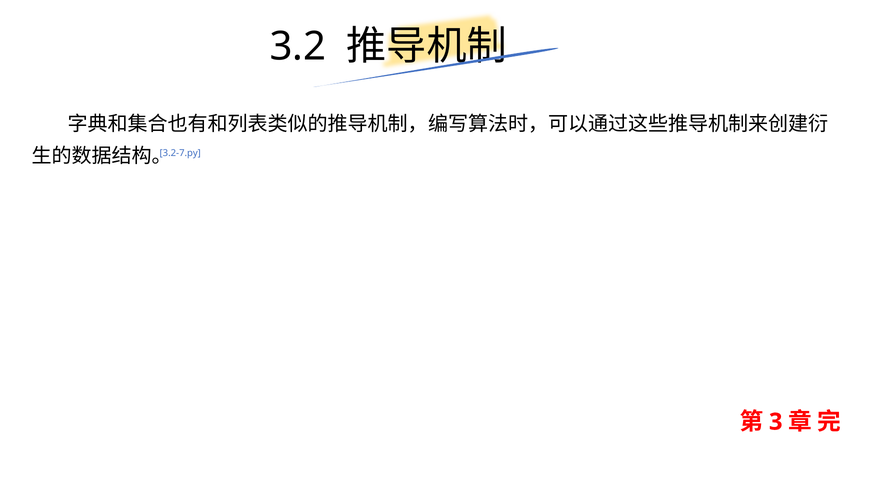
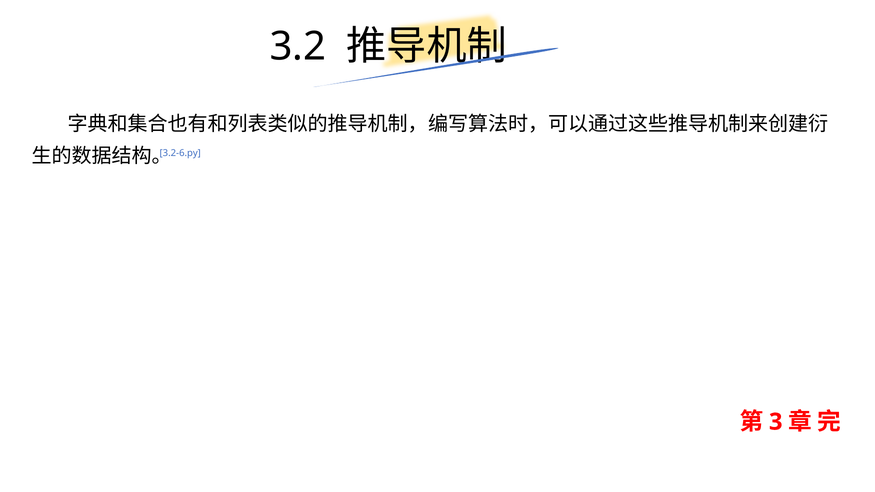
3.2-7.py: 3.2-7.py -> 3.2-6.py
